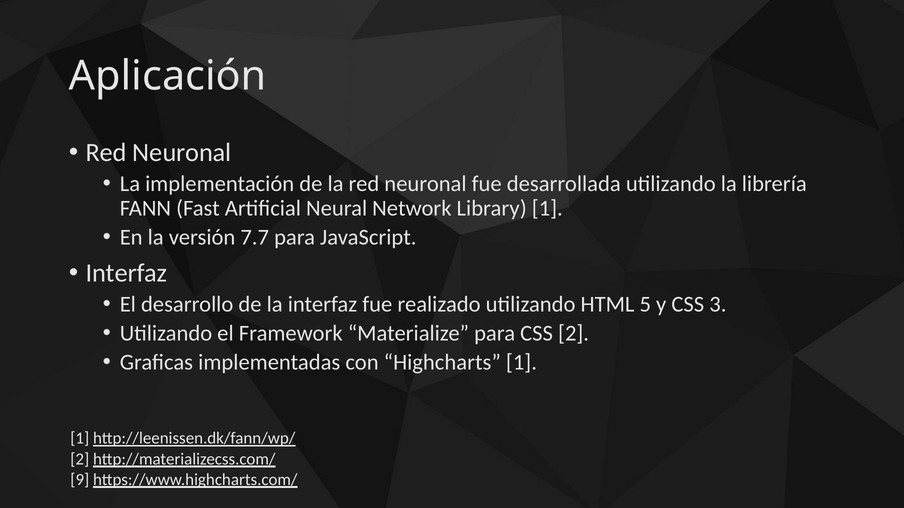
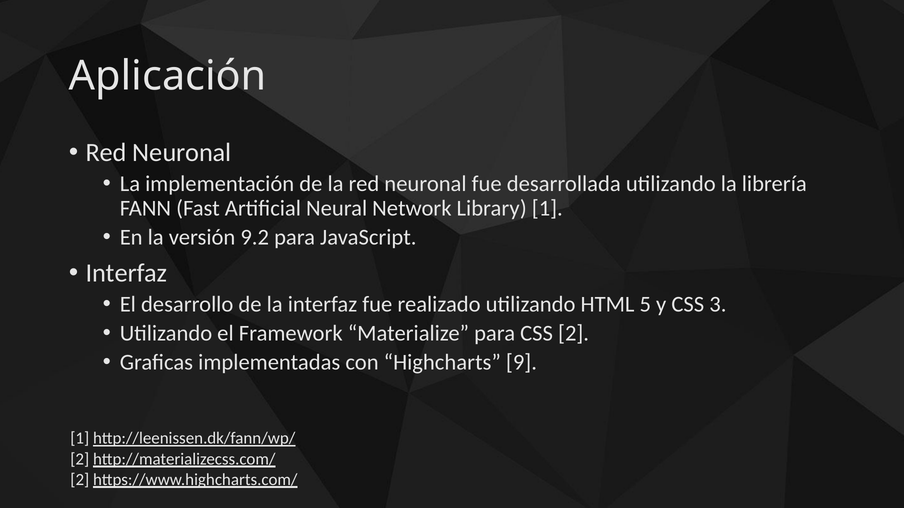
7.7: 7.7 -> 9.2
Highcharts 1: 1 -> 9
9 at (80, 480): 9 -> 2
